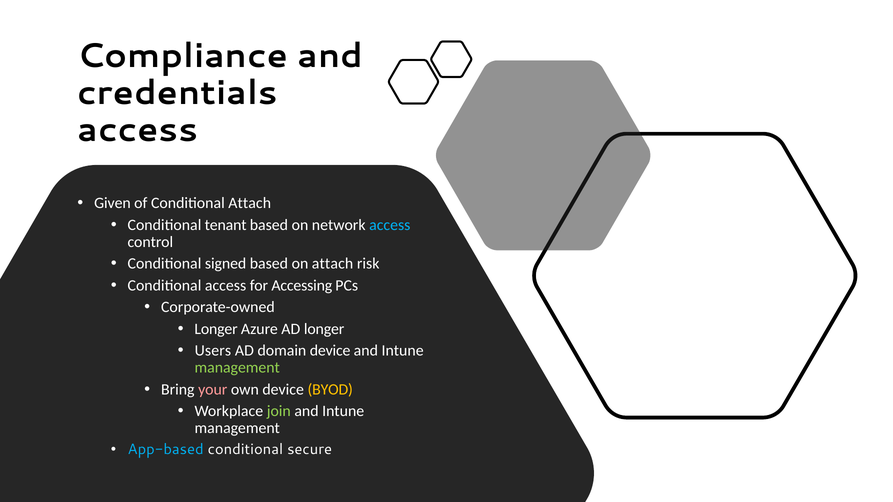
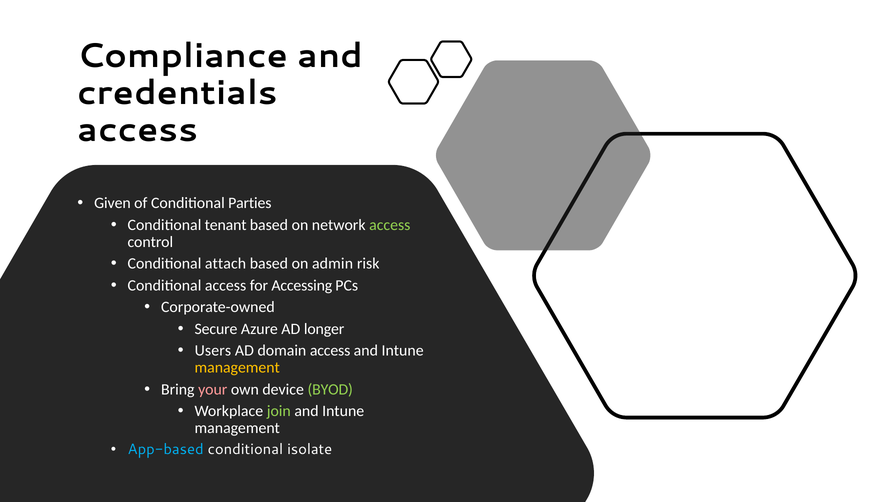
Conditional Attach: Attach -> Parties
access at (390, 225) colour: light blue -> light green
signed: signed -> attach
on attach: attach -> admin
Longer at (216, 329): Longer -> Secure
domain device: device -> access
management at (237, 368) colour: light green -> yellow
BYOD colour: yellow -> light green
secure: secure -> isolate
